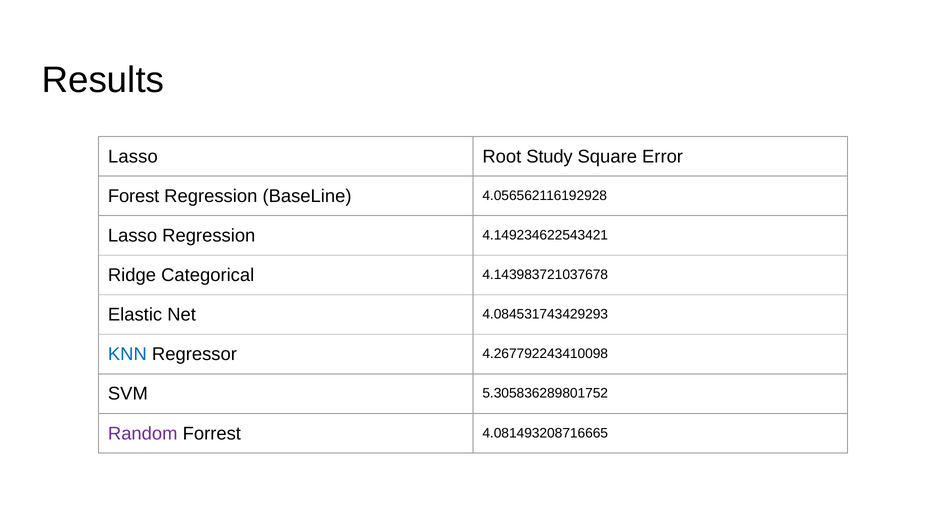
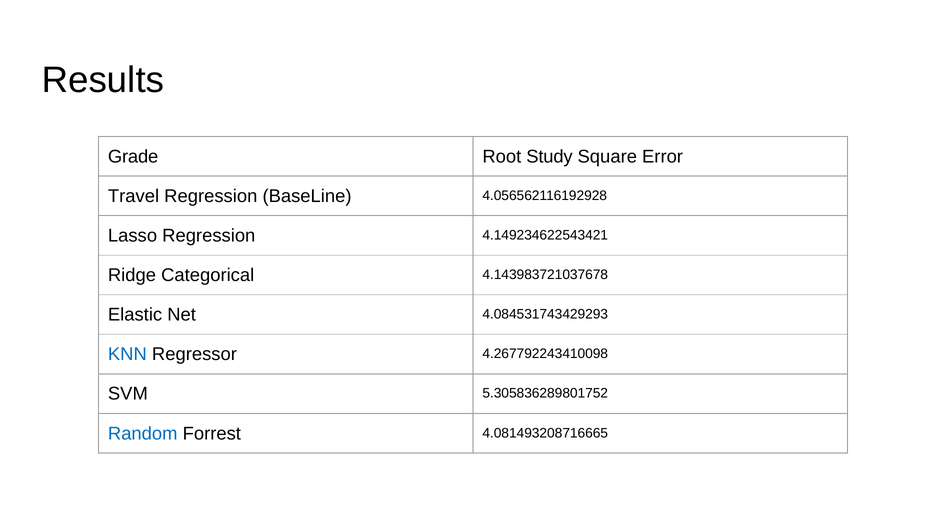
Lasso at (133, 157): Lasso -> Grade
Forest: Forest -> Travel
Random colour: purple -> blue
